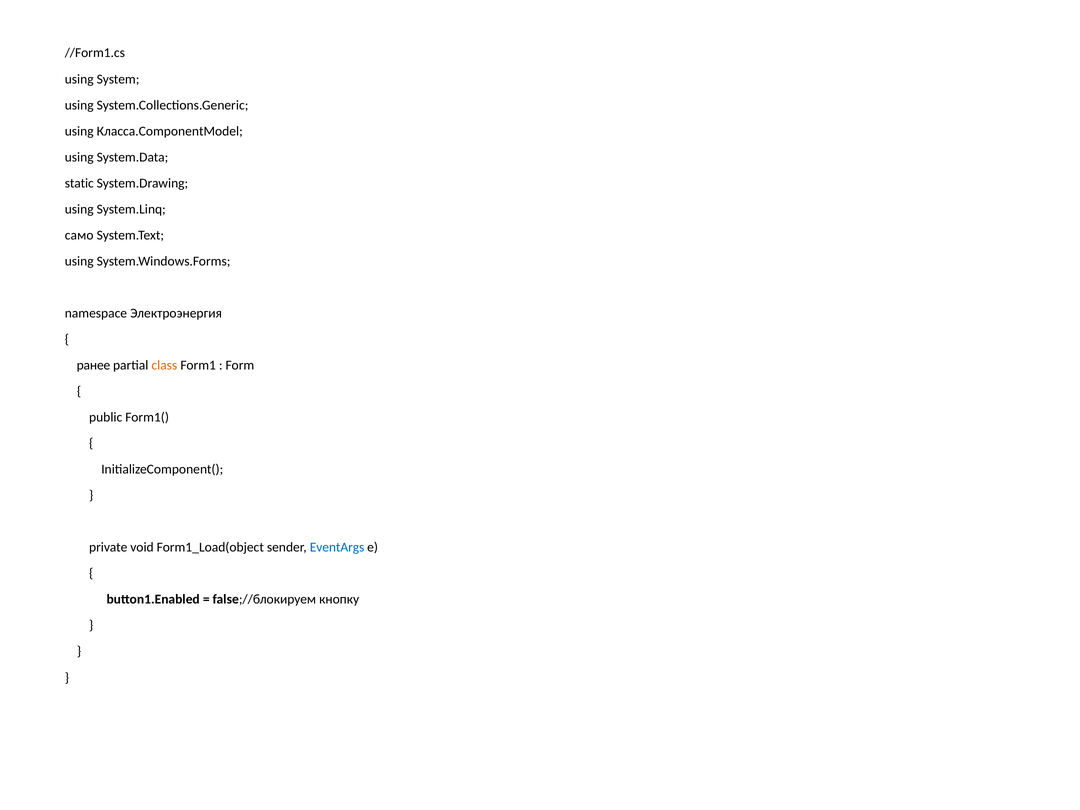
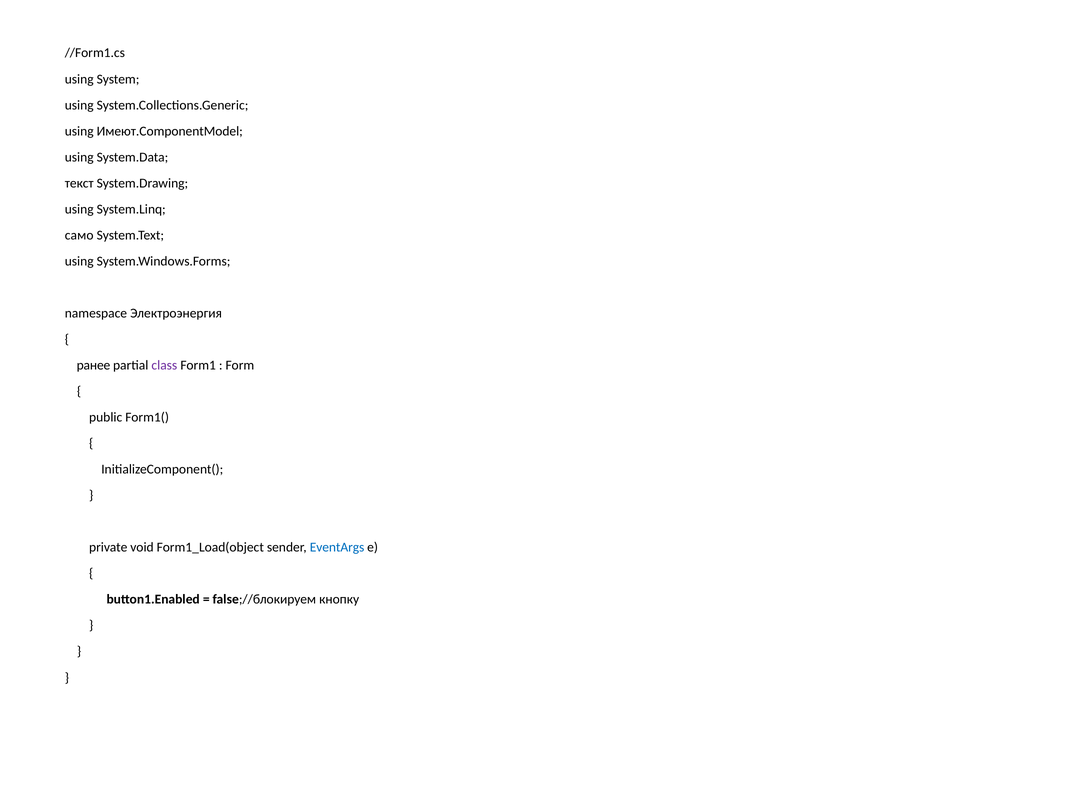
Класса.ComponentModel: Класса.ComponentModel -> Имеют.ComponentModel
static: static -> текст
class colour: orange -> purple
